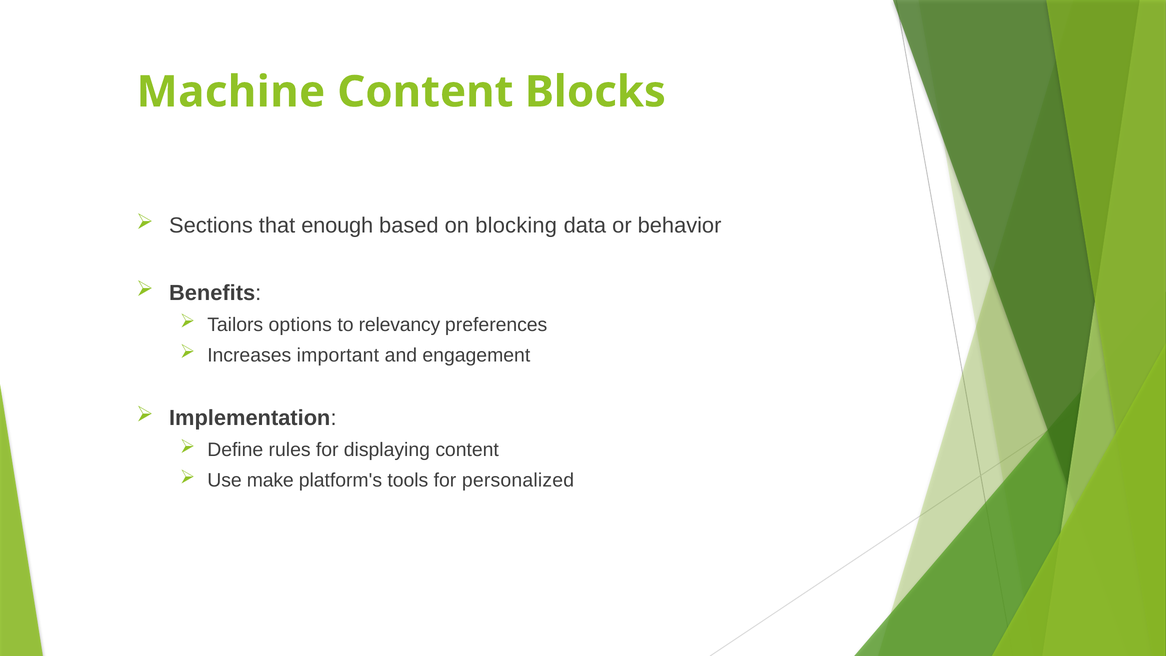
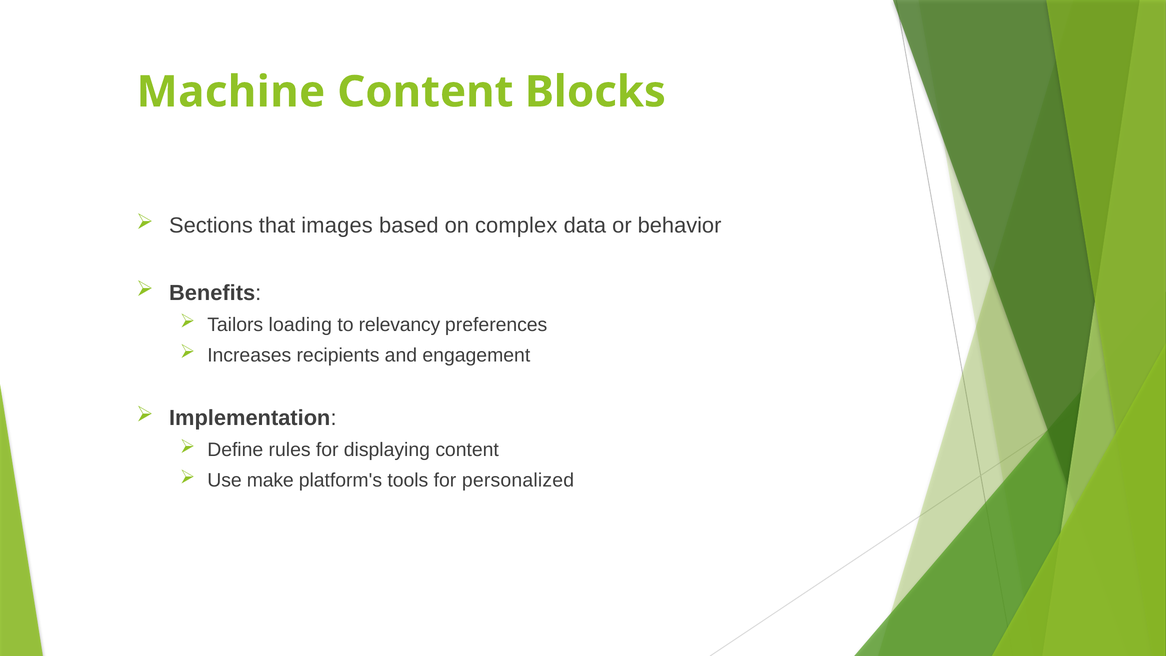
enough: enough -> images
blocking: blocking -> complex
options: options -> loading
important: important -> recipients
